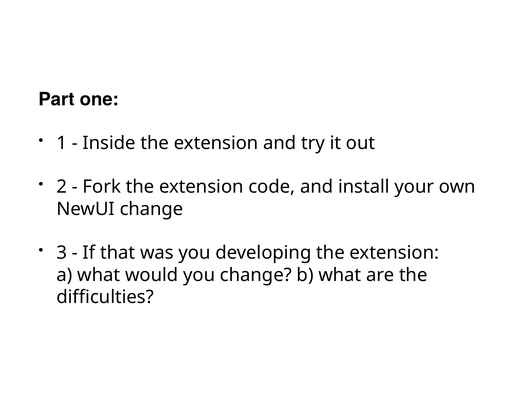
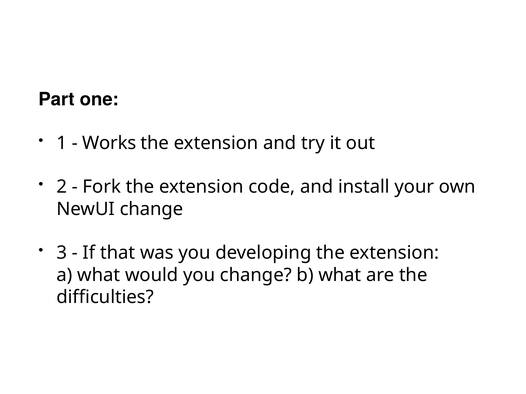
Inside: Inside -> Works
